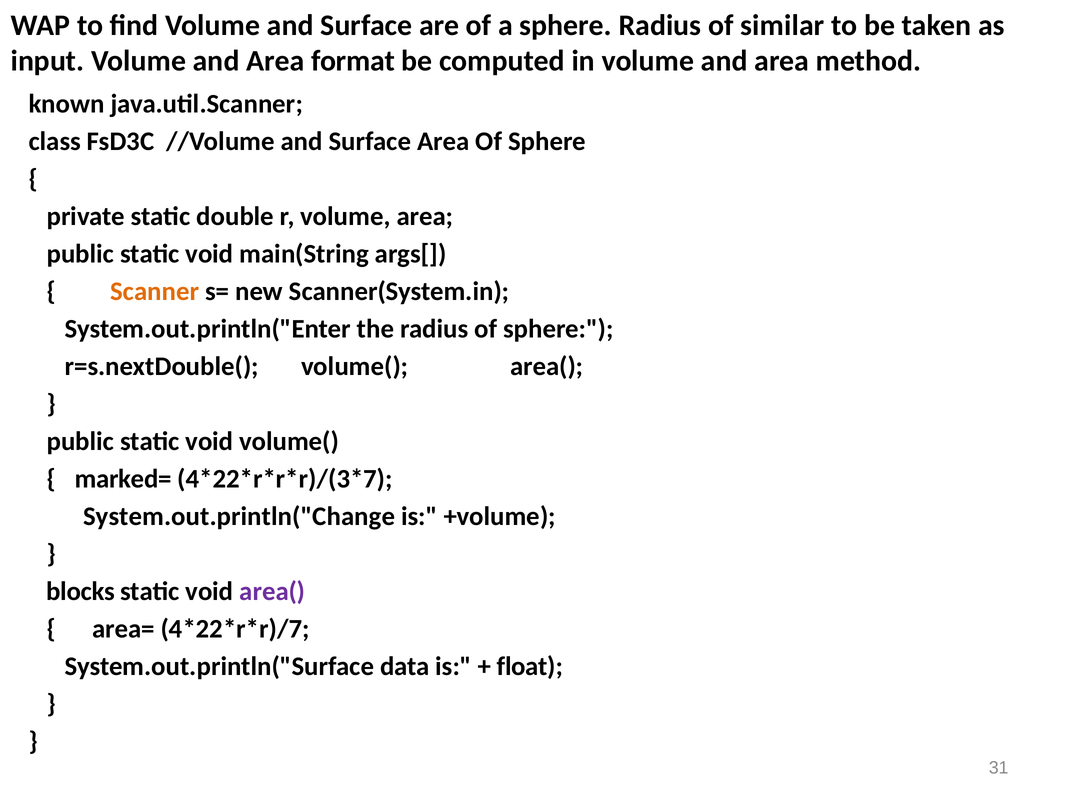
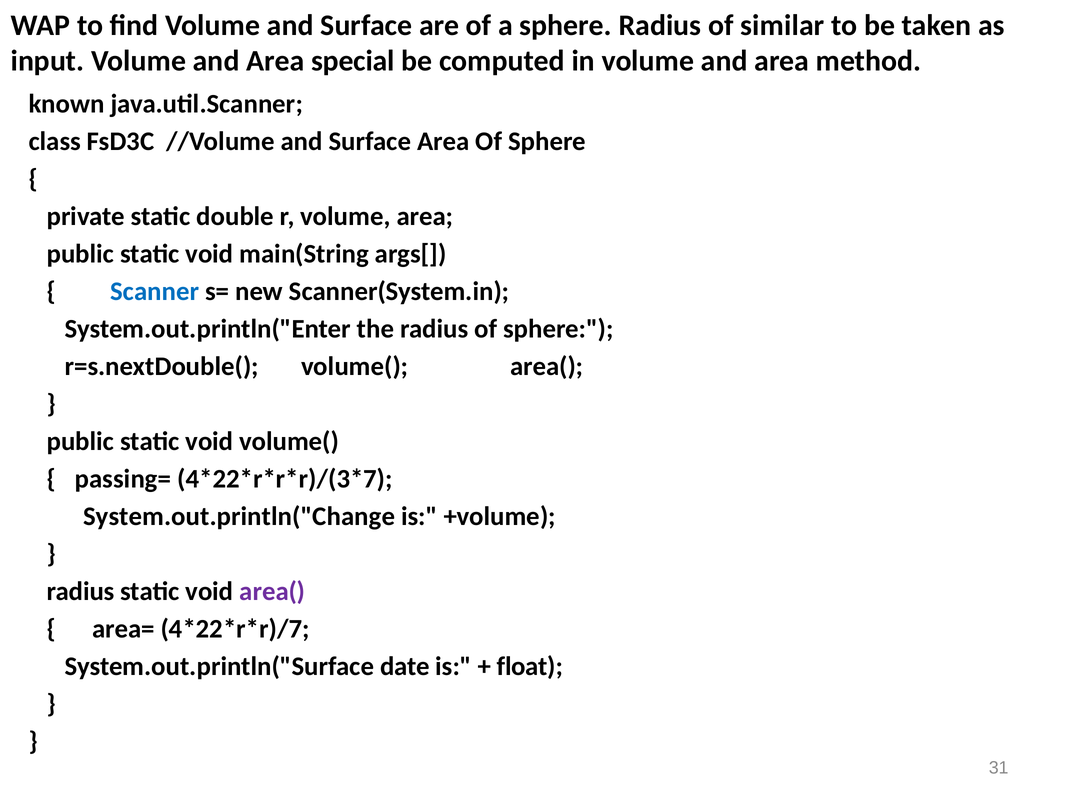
format: format -> special
Scanner colour: orange -> blue
marked=: marked= -> passing=
blocks at (81, 592): blocks -> radius
data: data -> date
